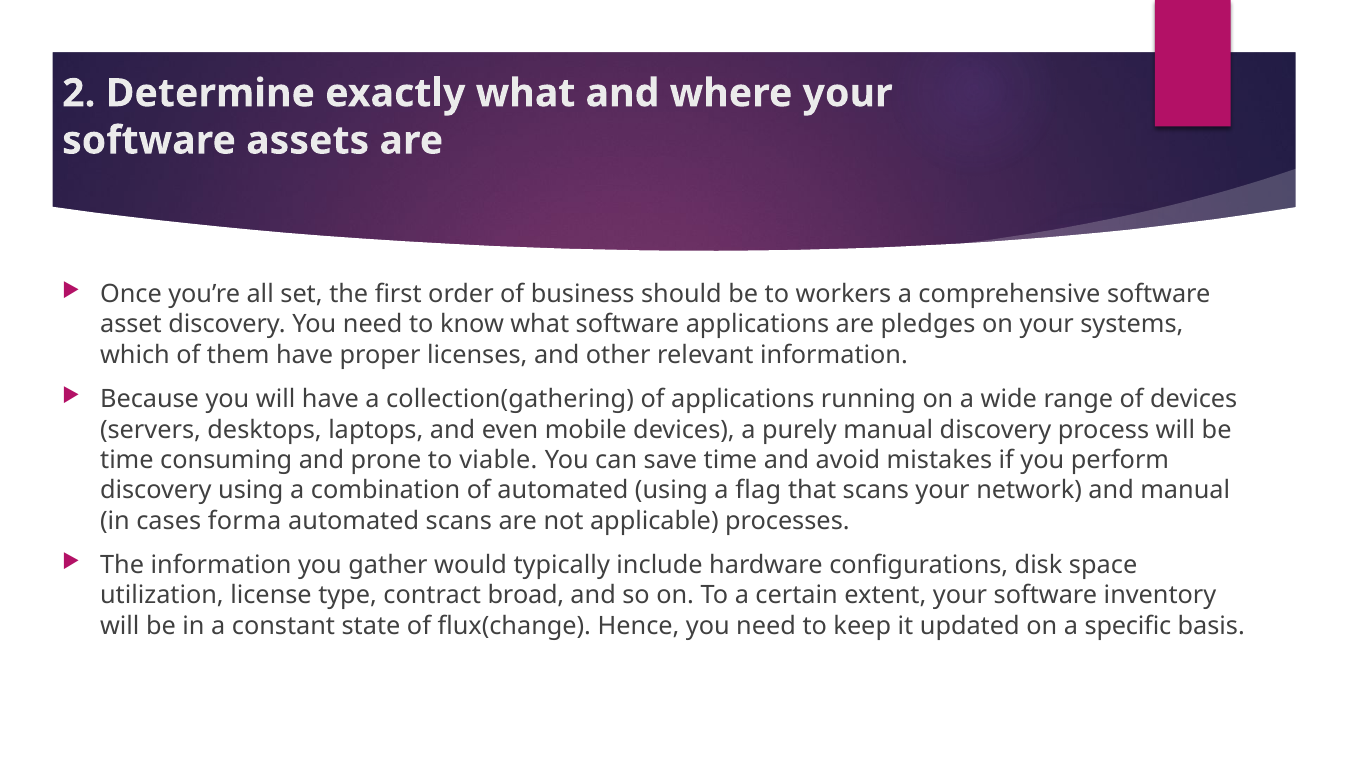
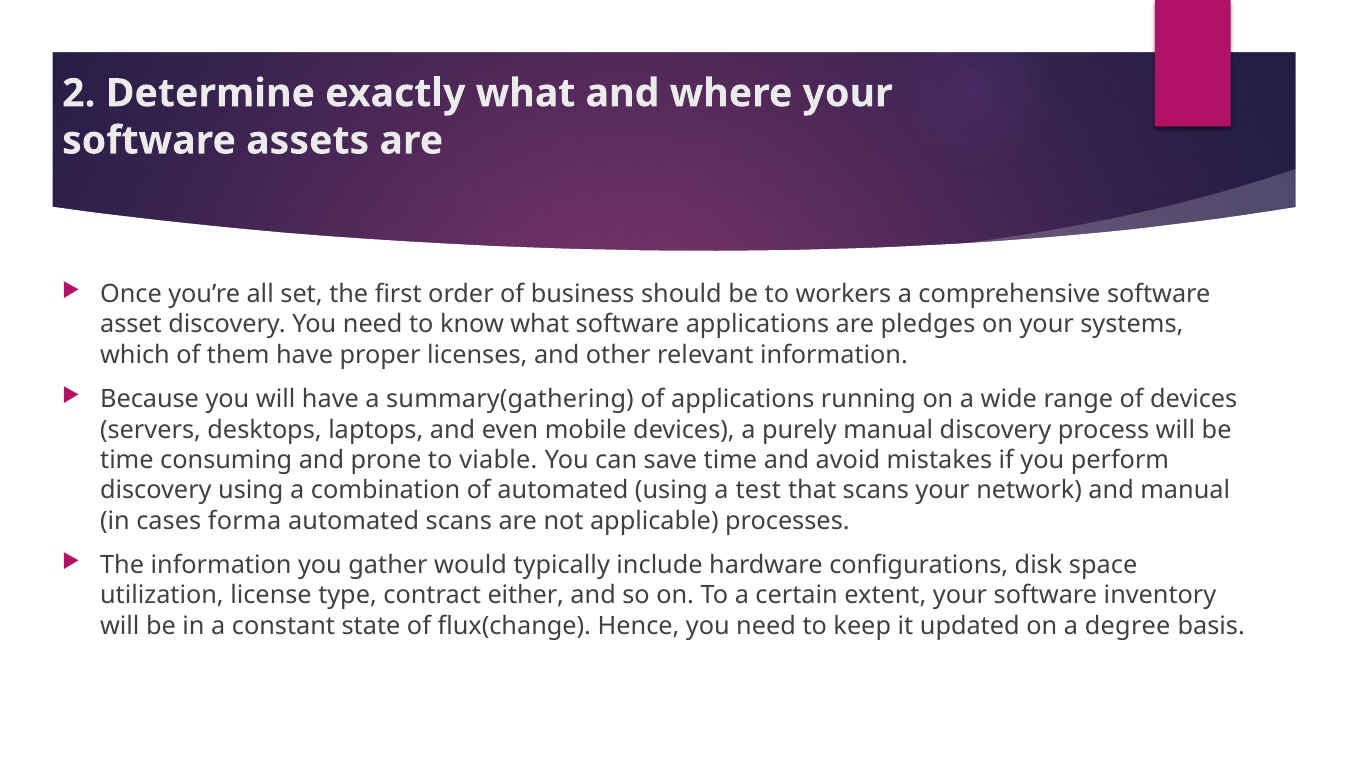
collection(gathering: collection(gathering -> summary(gathering
flag: flag -> test
broad: broad -> either
specific: specific -> degree
